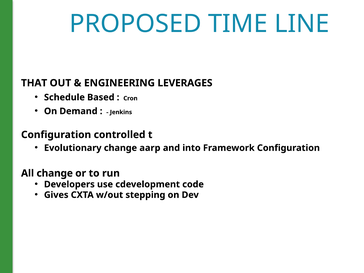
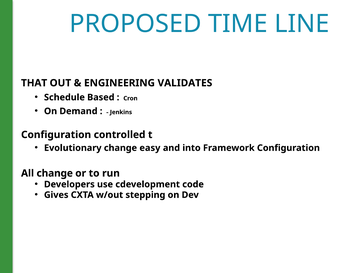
LEVERAGES: LEVERAGES -> VALIDATES
aarp: aarp -> easy
